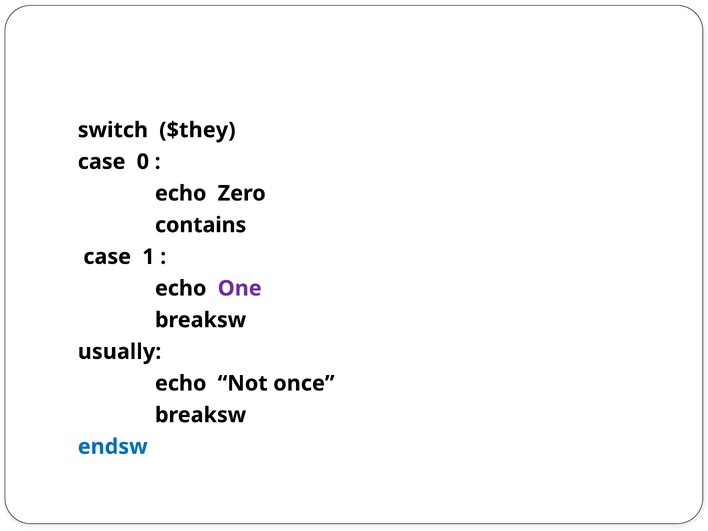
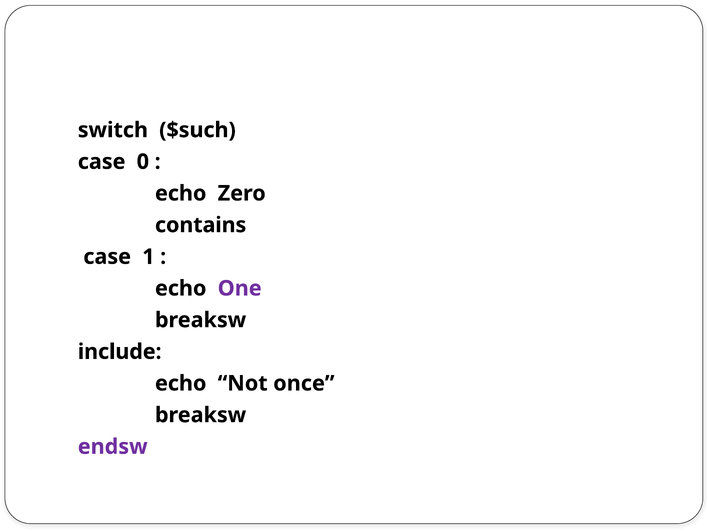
$they: $they -> $such
usually: usually -> include
endsw colour: blue -> purple
